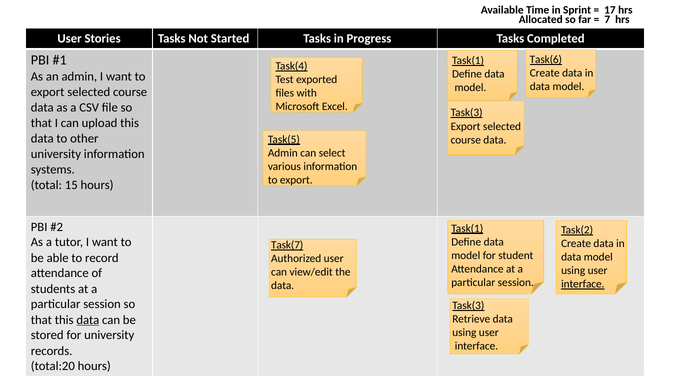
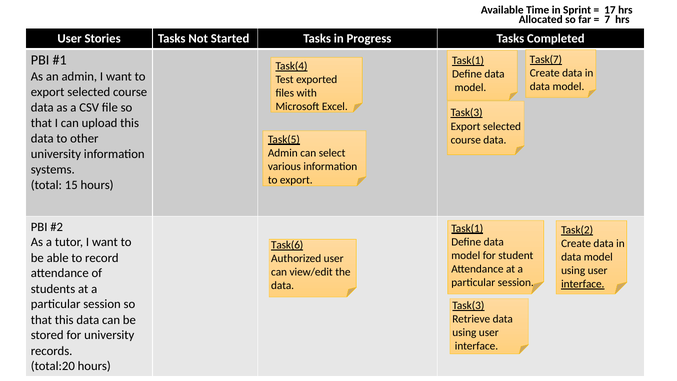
Task(6: Task(6 -> Task(7
Task(7: Task(7 -> Task(6
data at (88, 320) underline: present -> none
